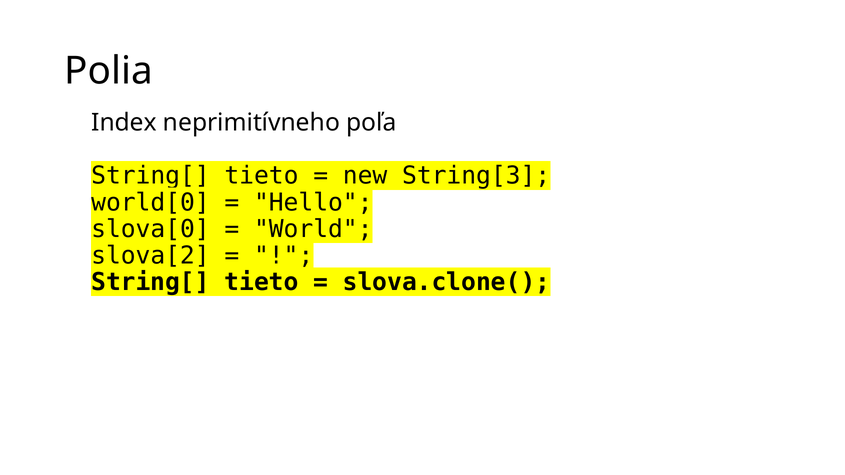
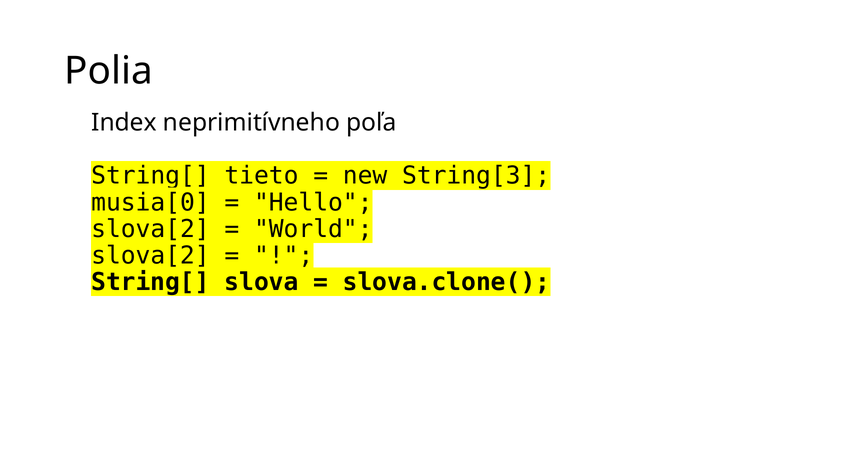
world[0: world[0 -> musia[0
slova[0 at (150, 229): slova[0 -> slova[2
tieto at (261, 282): tieto -> slova
